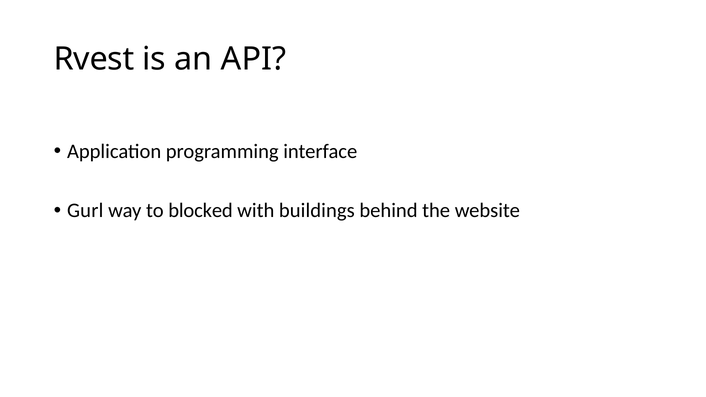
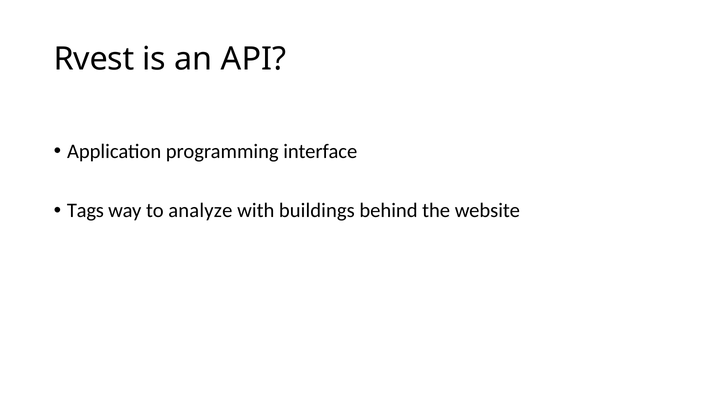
Gurl: Gurl -> Tags
blocked: blocked -> analyze
